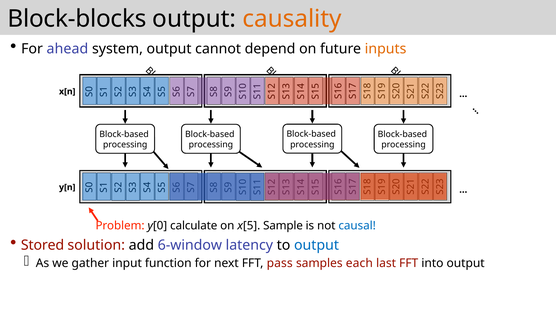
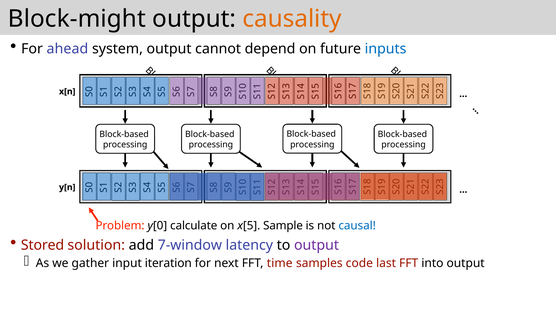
Block-blocks: Block-blocks -> Block-might
inputs colour: orange -> blue
6-window: 6-window -> 7-window
output at (316, 245) colour: blue -> purple
function: function -> iteration
pass: pass -> time
each: each -> code
